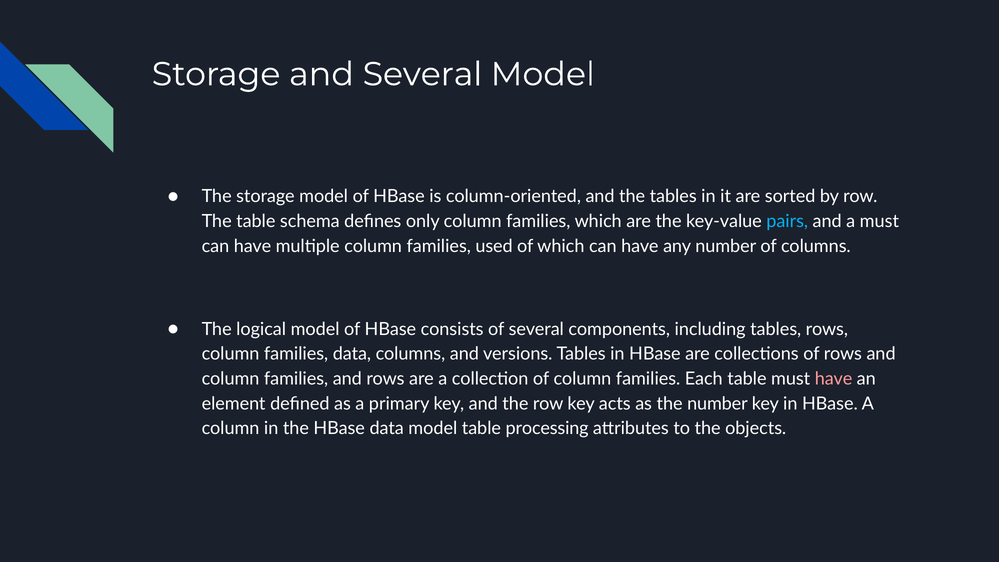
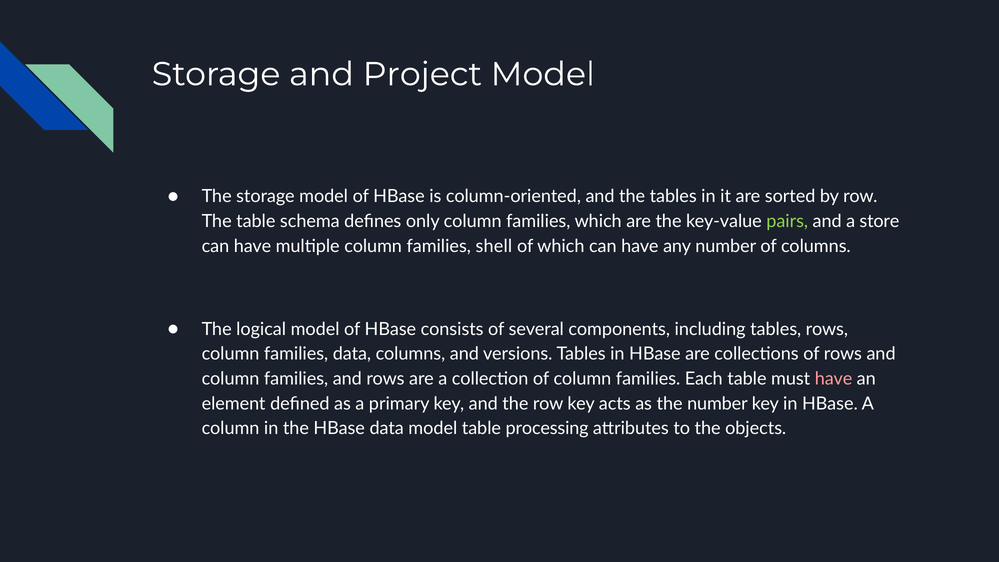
and Several: Several -> Project
pairs colour: light blue -> light green
a must: must -> store
used: used -> shell
